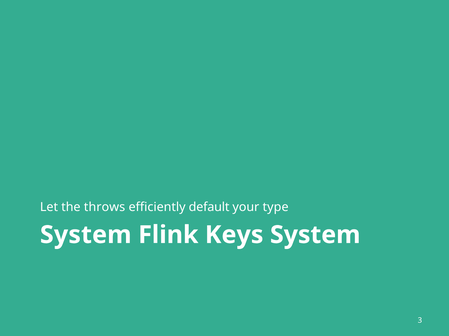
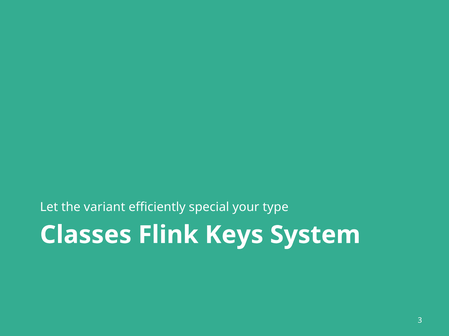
throws: throws -> variant
default: default -> special
System at (86, 235): System -> Classes
